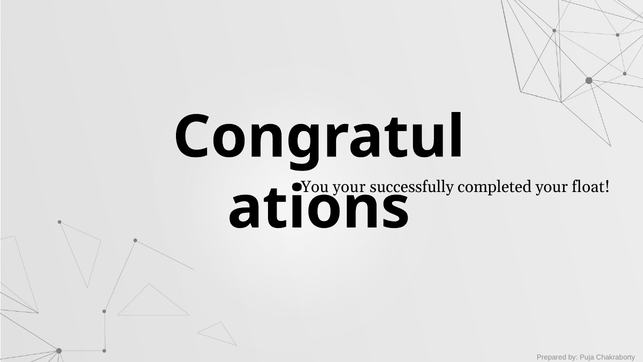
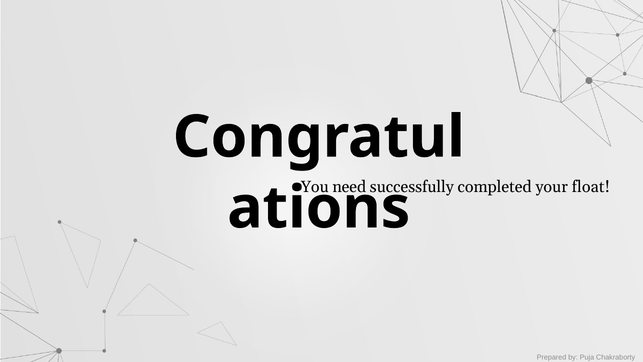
You your: your -> need
